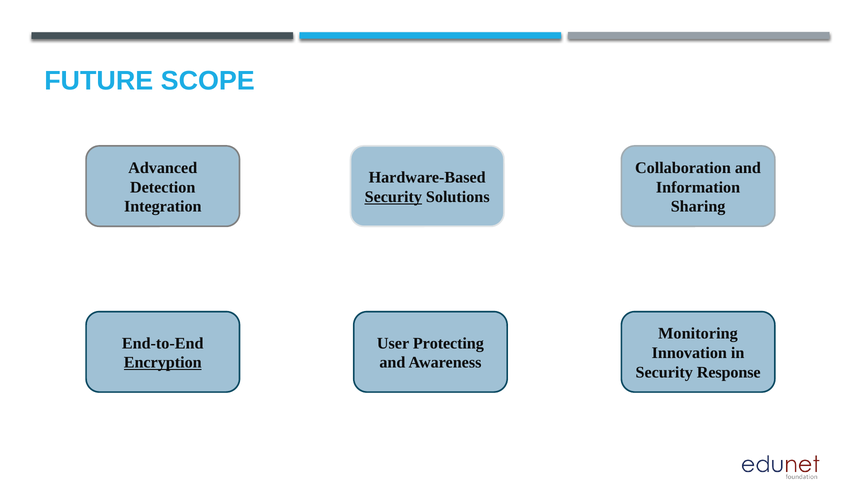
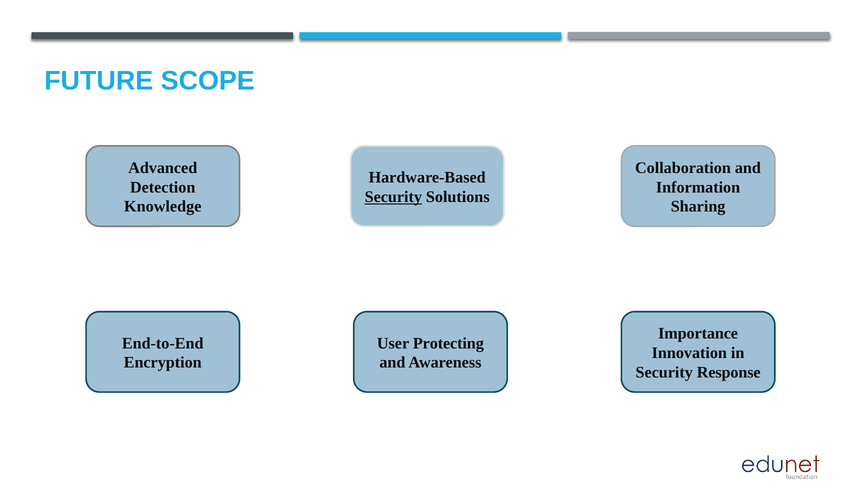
Integration: Integration -> Knowledge
Monitoring: Monitoring -> Importance
Encryption underline: present -> none
